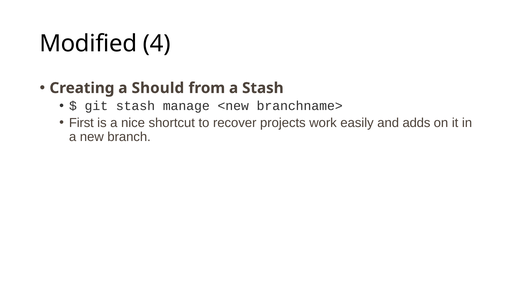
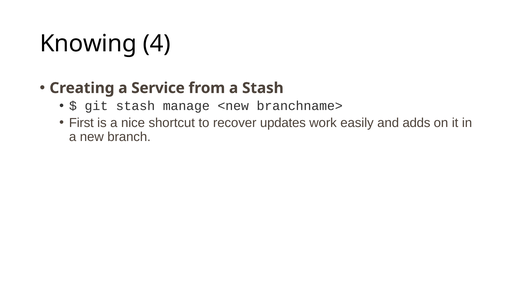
Modified: Modified -> Knowing
Should: Should -> Service
projects: projects -> updates
